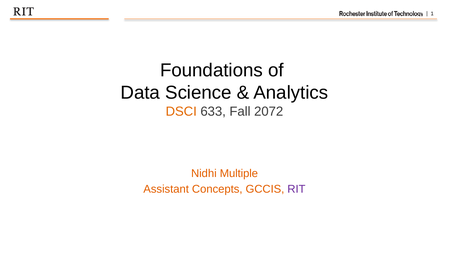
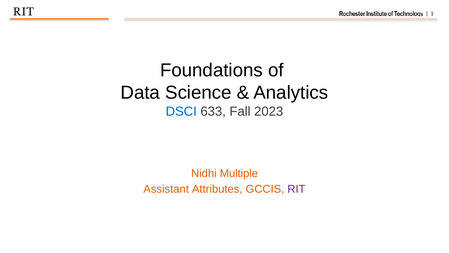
DSCI colour: orange -> blue
2072: 2072 -> 2023
Concepts: Concepts -> Attributes
